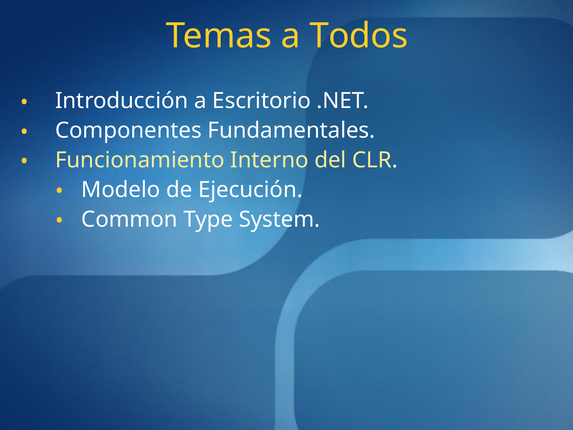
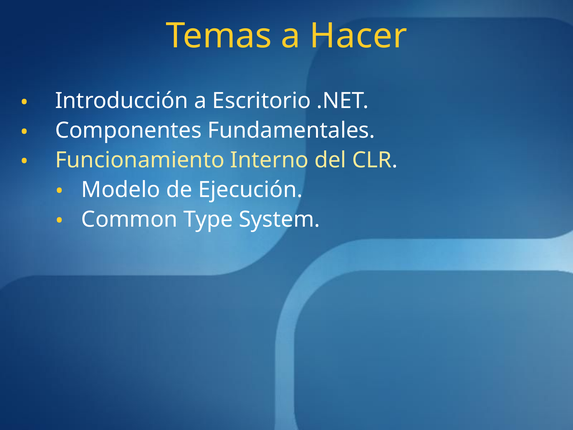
Todos: Todos -> Hacer
